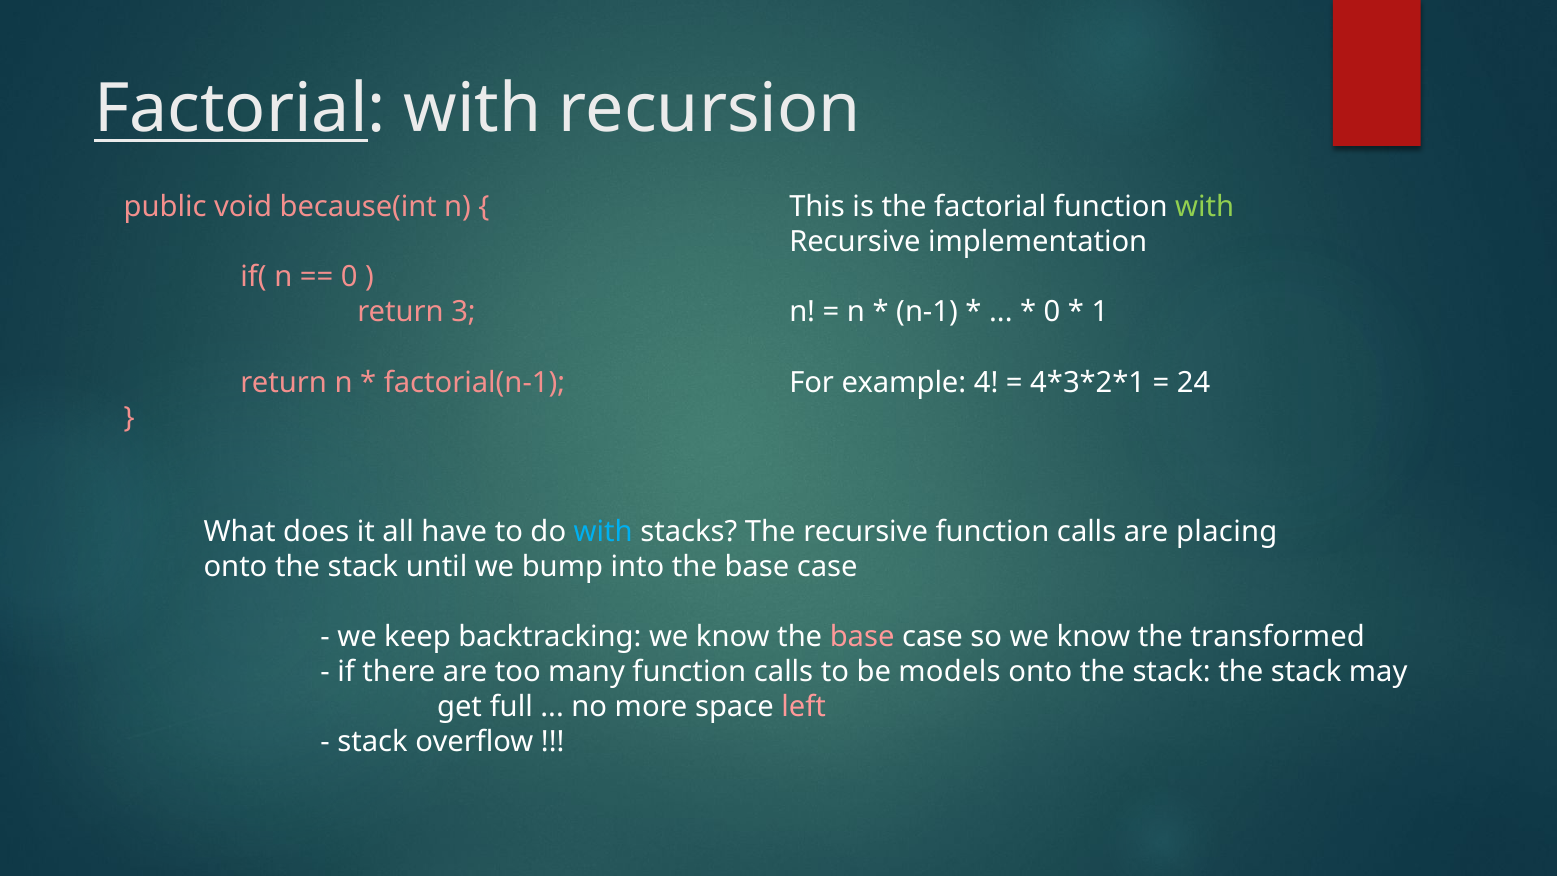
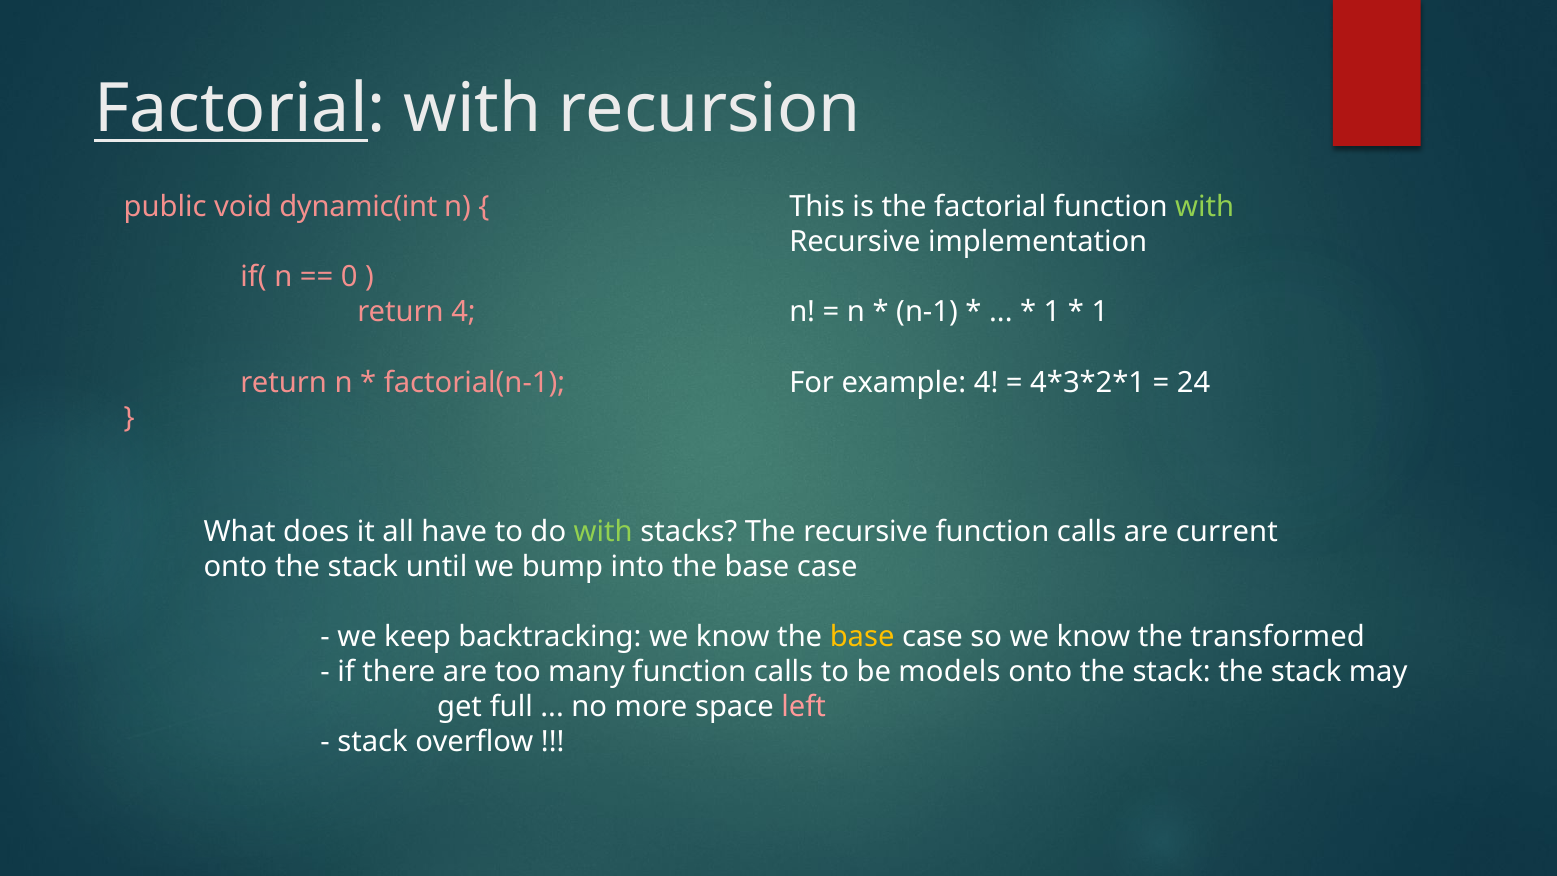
because(int: because(int -> dynamic(int
return 3: 3 -> 4
0 at (1052, 312): 0 -> 1
with at (603, 532) colour: light blue -> light green
placing: placing -> current
base at (862, 637) colour: pink -> yellow
